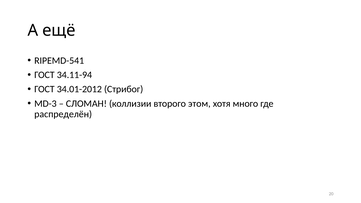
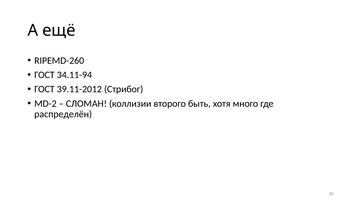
RIPEMD-541: RIPEMD-541 -> RIPEMD-260
34.01-2012: 34.01-2012 -> 39.11-2012
MD-3: MD-3 -> MD-2
этом: этом -> быть
